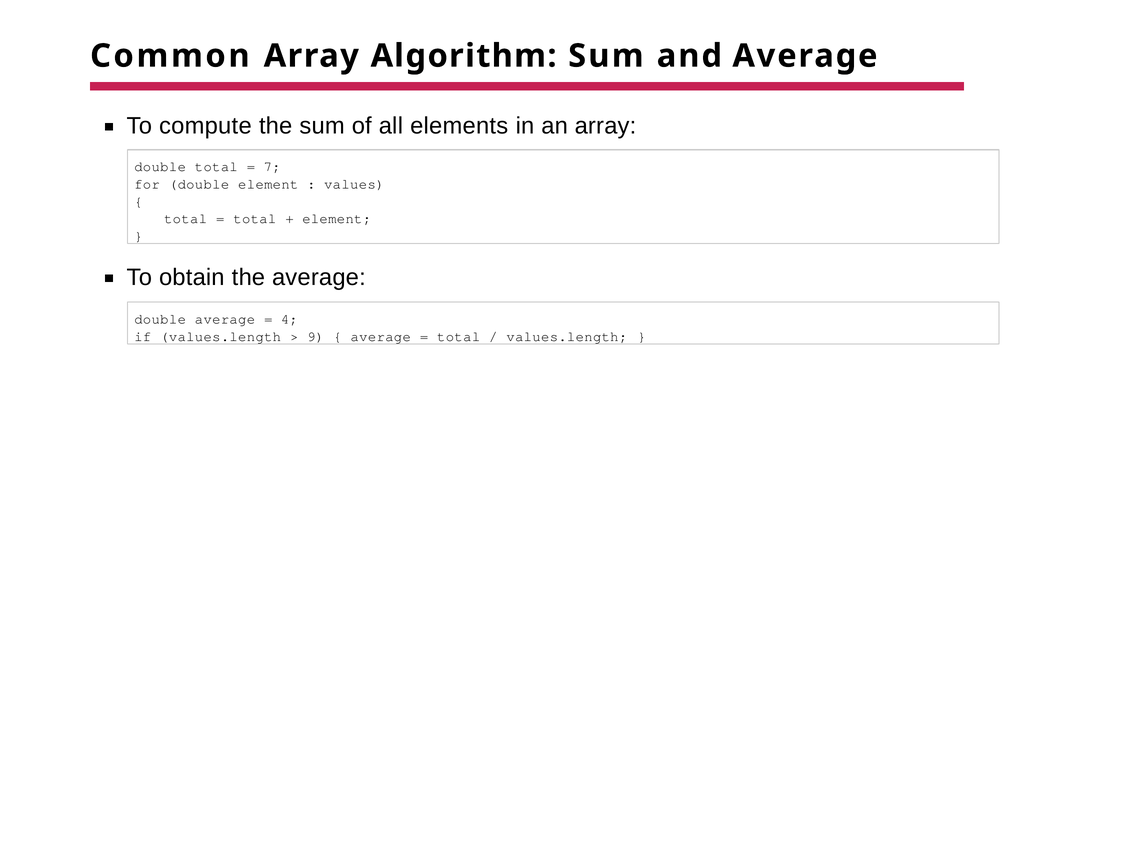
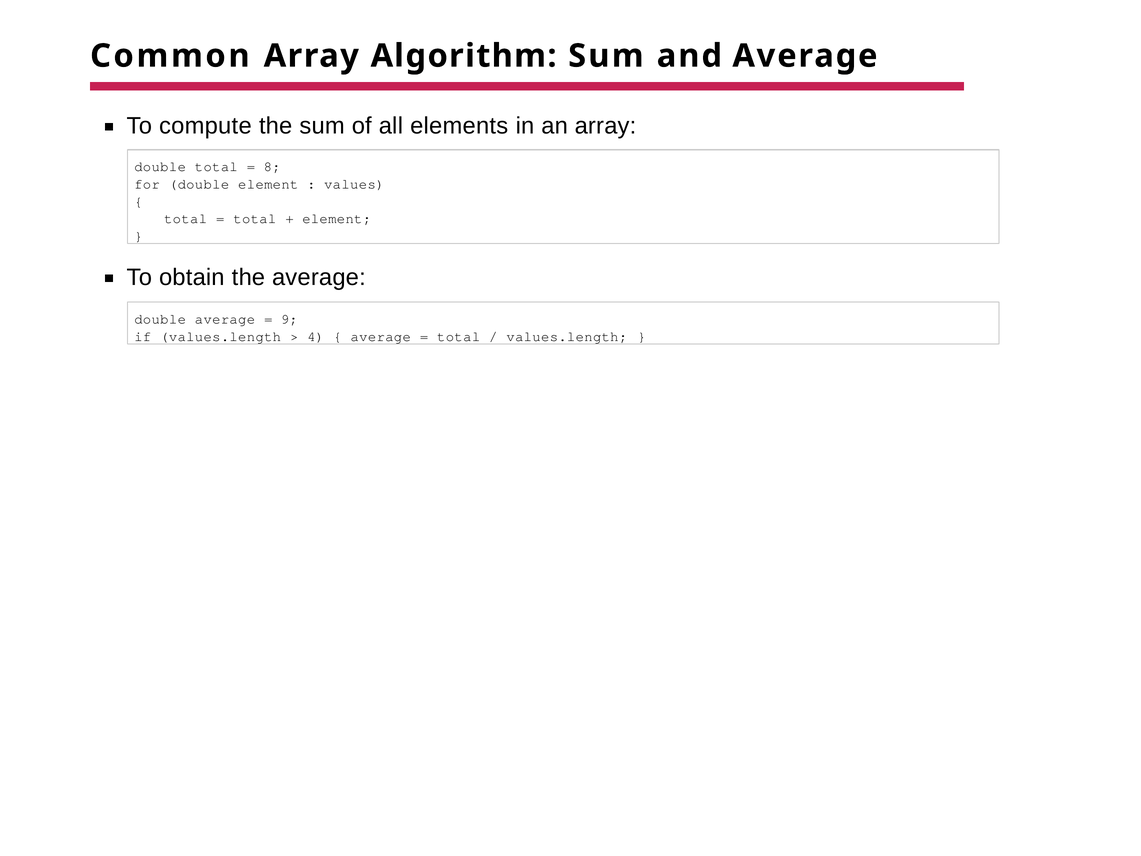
7: 7 -> 8
4: 4 -> 9
9: 9 -> 4
